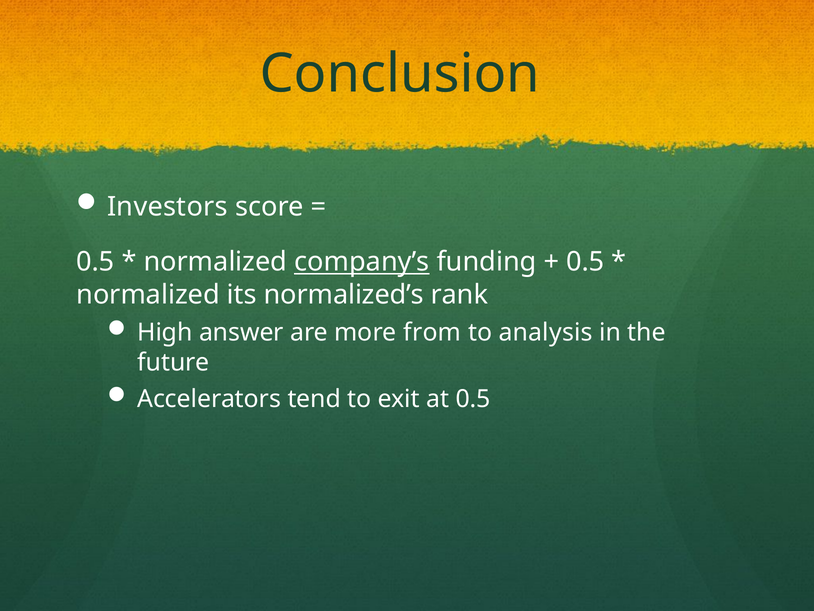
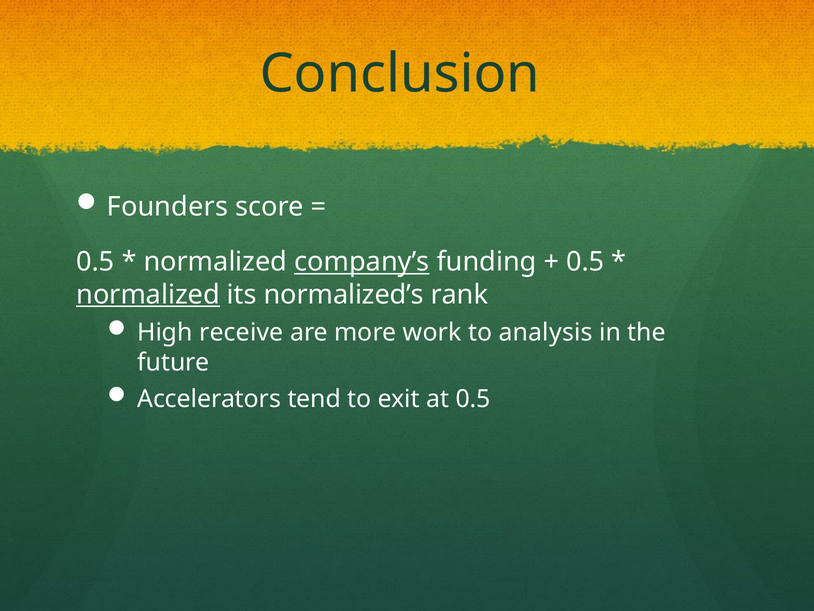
Investors: Investors -> Founders
normalized at (148, 294) underline: none -> present
answer: answer -> receive
from: from -> work
